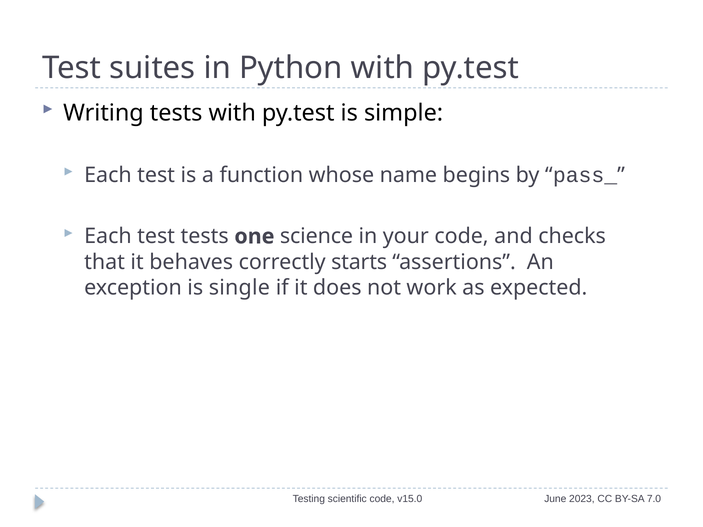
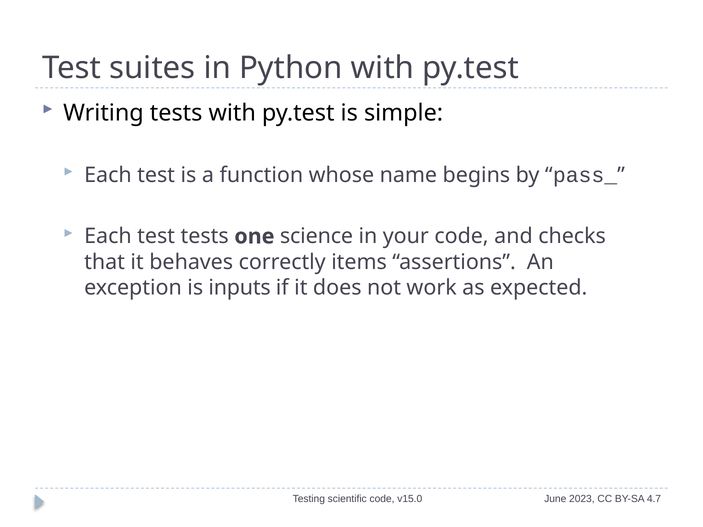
starts: starts -> items
single: single -> inputs
7.0: 7.0 -> 4.7
